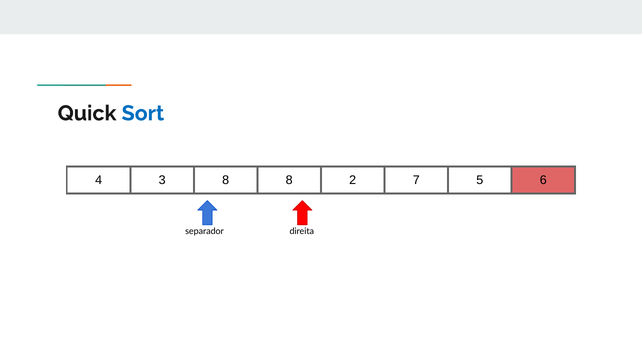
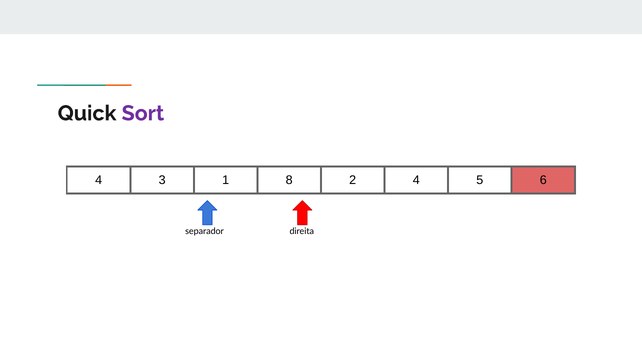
Sort colour: blue -> purple
3 8: 8 -> 1
2 7: 7 -> 4
